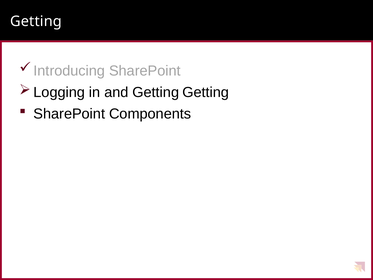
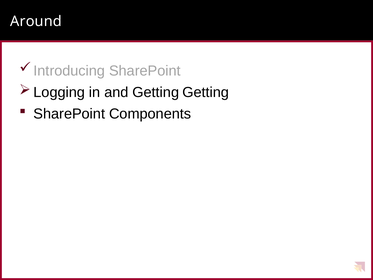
Getting at (36, 21): Getting -> Around
